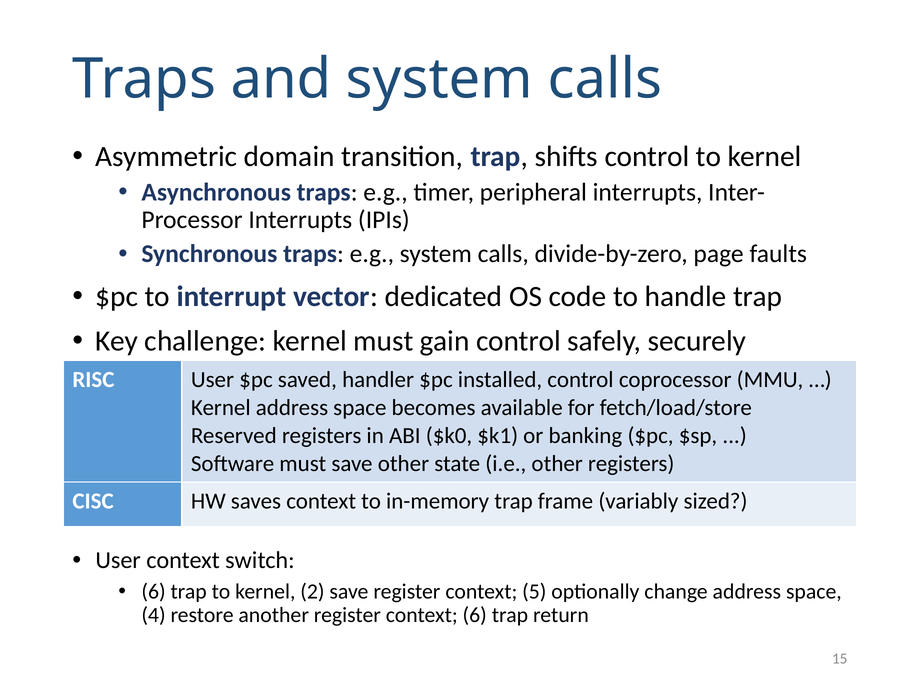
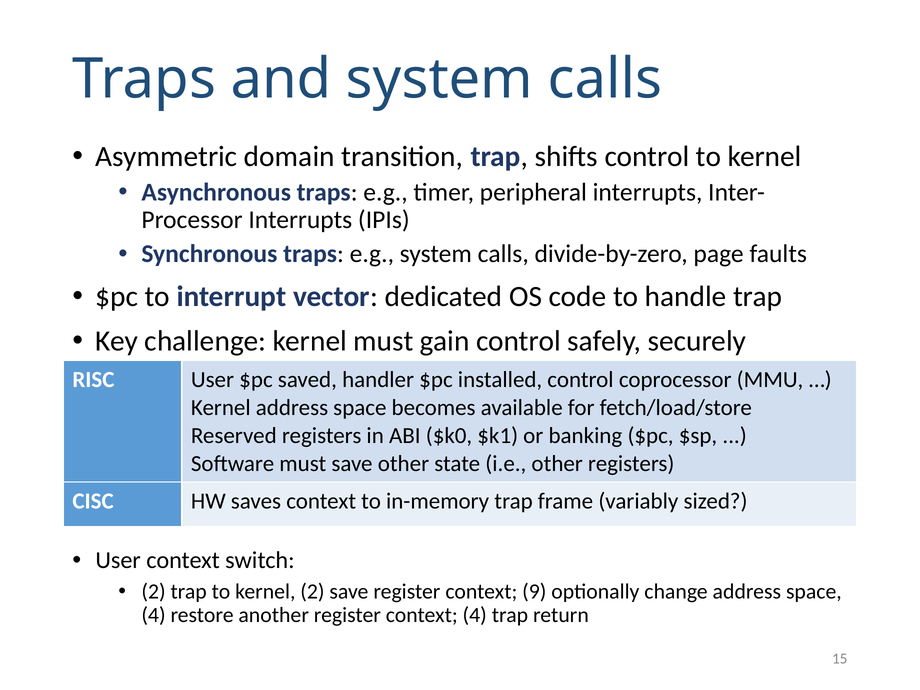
6 at (154, 592): 6 -> 2
5: 5 -> 9
context 6: 6 -> 4
